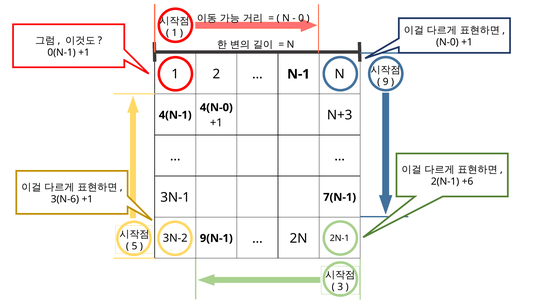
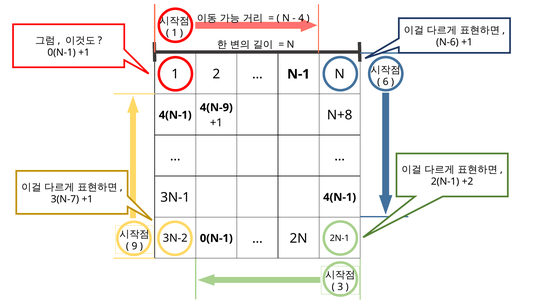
0: 0 -> 4
N-0: N-0 -> N-6
9: 9 -> 6
4(N-0: 4(N-0 -> 4(N-9
N+3: N+3 -> N+8
+6: +6 -> +2
3N-1 7(N-1: 7(N-1 -> 4(N-1
3(N-6: 3(N-6 -> 3(N-7
3N-2 9(N-1: 9(N-1 -> 0(N-1
5: 5 -> 9
